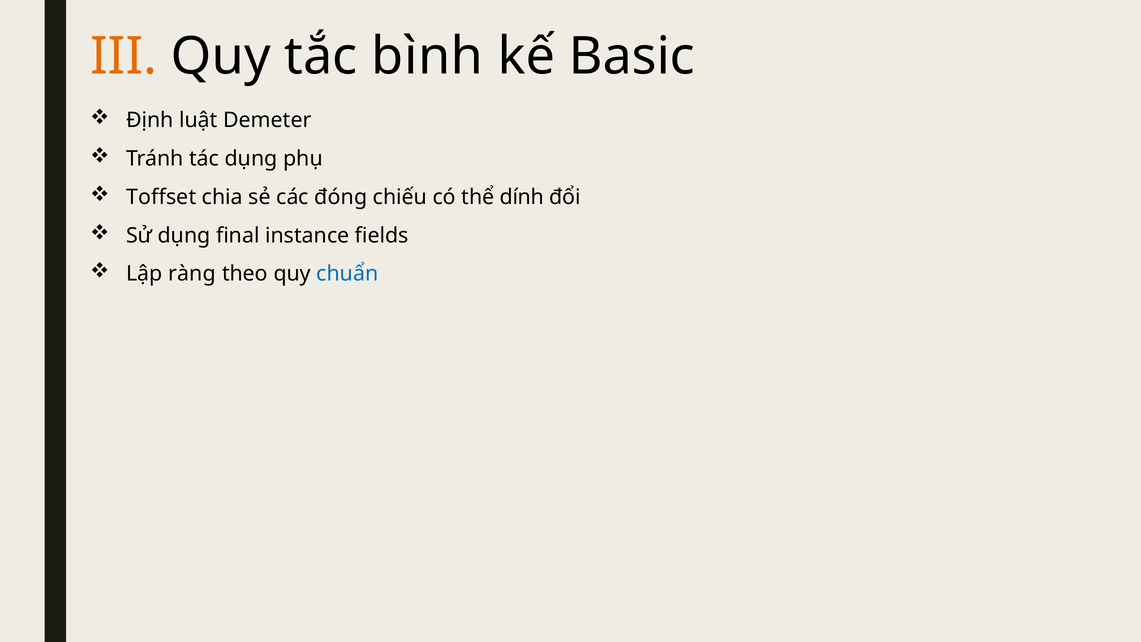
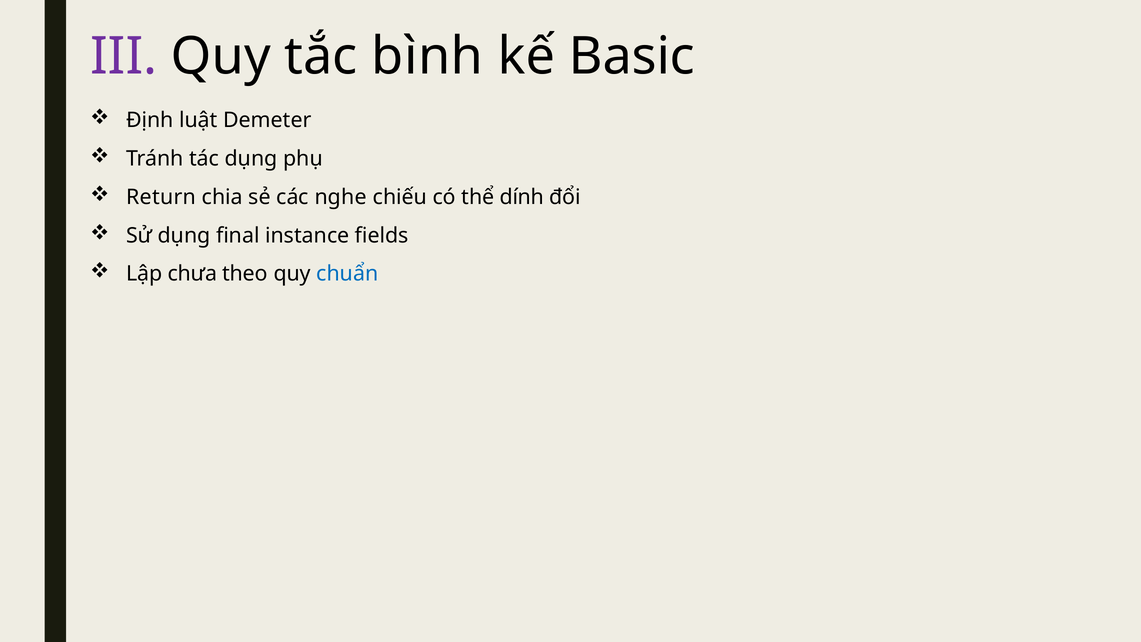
III colour: orange -> purple
Toffset: Toffset -> Return
đóng: đóng -> nghe
ràng: ràng -> chưa
